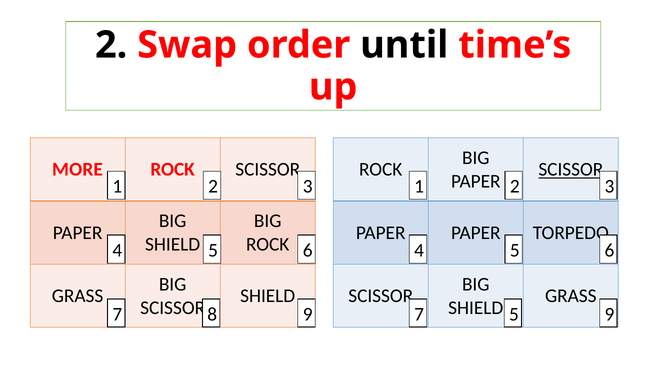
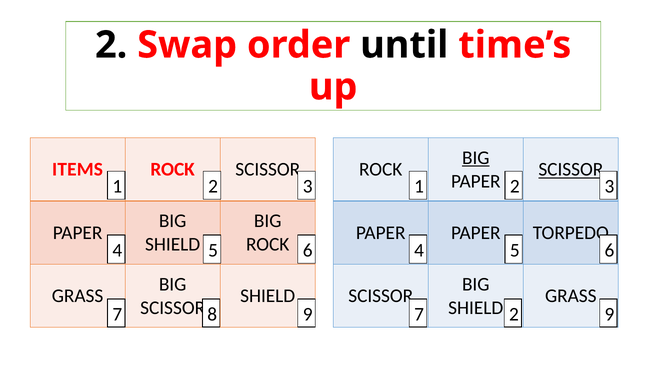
BIG at (476, 158) underline: none -> present
MORE: MORE -> ITEMS
7 5: 5 -> 2
